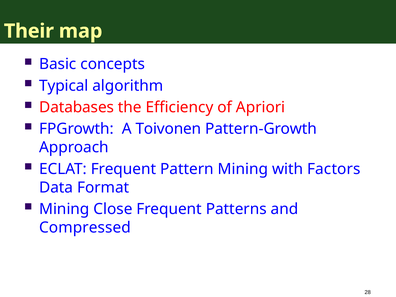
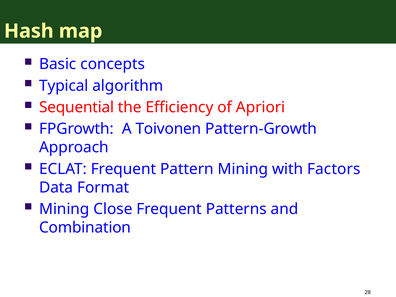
Their: Their -> Hash
Databases: Databases -> Sequential
Compressed: Compressed -> Combination
